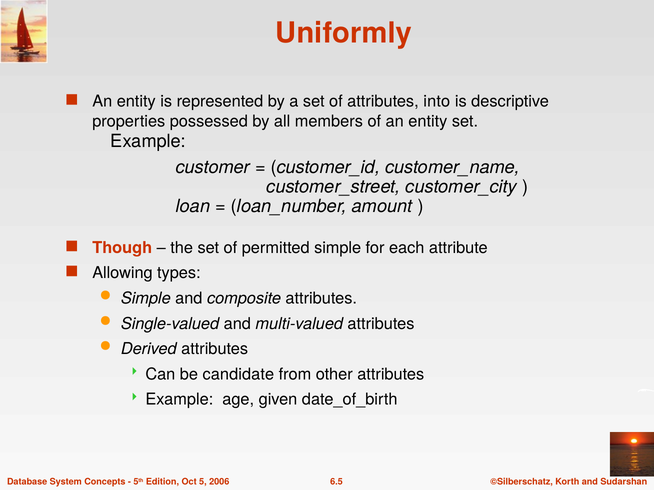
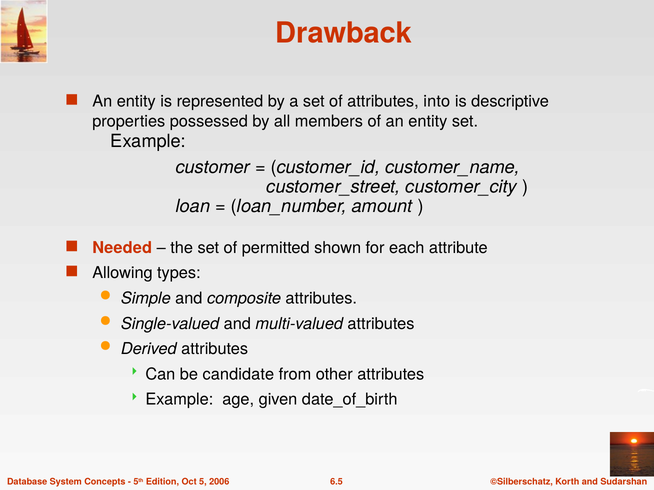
Uniformly: Uniformly -> Drawback
Though: Though -> Needed
permitted simple: simple -> shown
